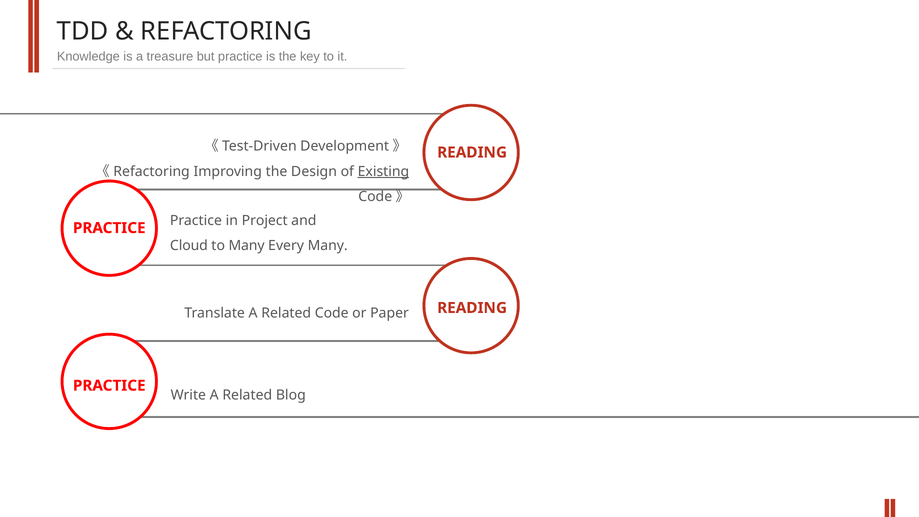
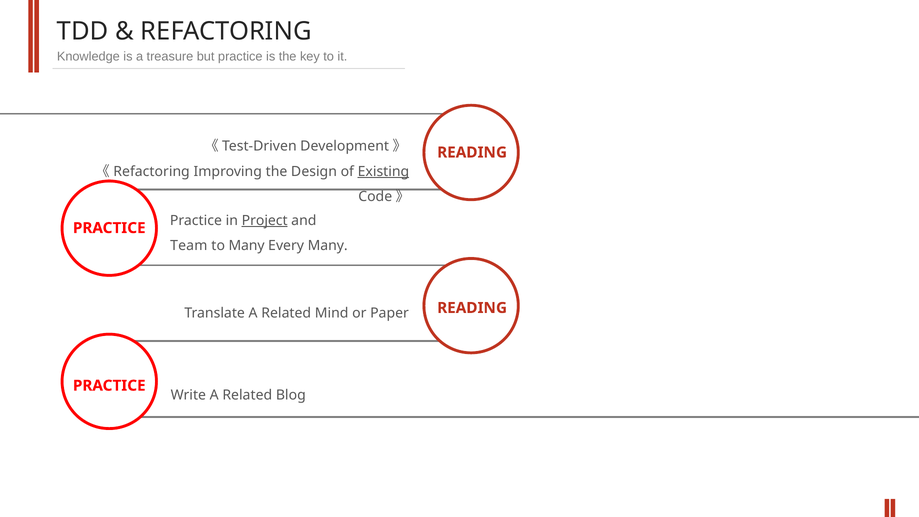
Project underline: none -> present
Cloud: Cloud -> Team
Code: Code -> Mind
